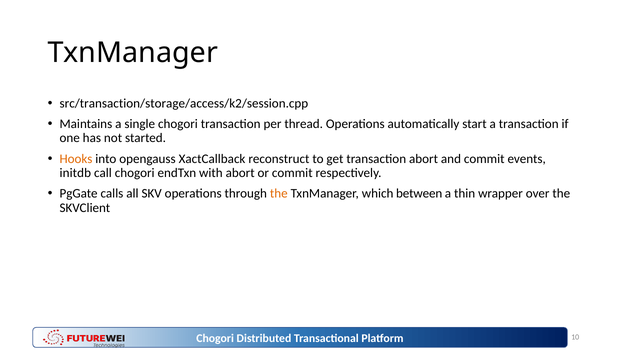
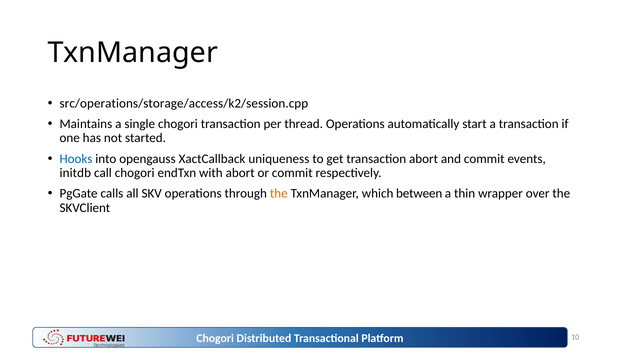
src/transaction/storage/access/k2/session.cpp: src/transaction/storage/access/k2/session.cpp -> src/operations/storage/access/k2/session.cpp
Hooks colour: orange -> blue
reconstruct: reconstruct -> uniqueness
